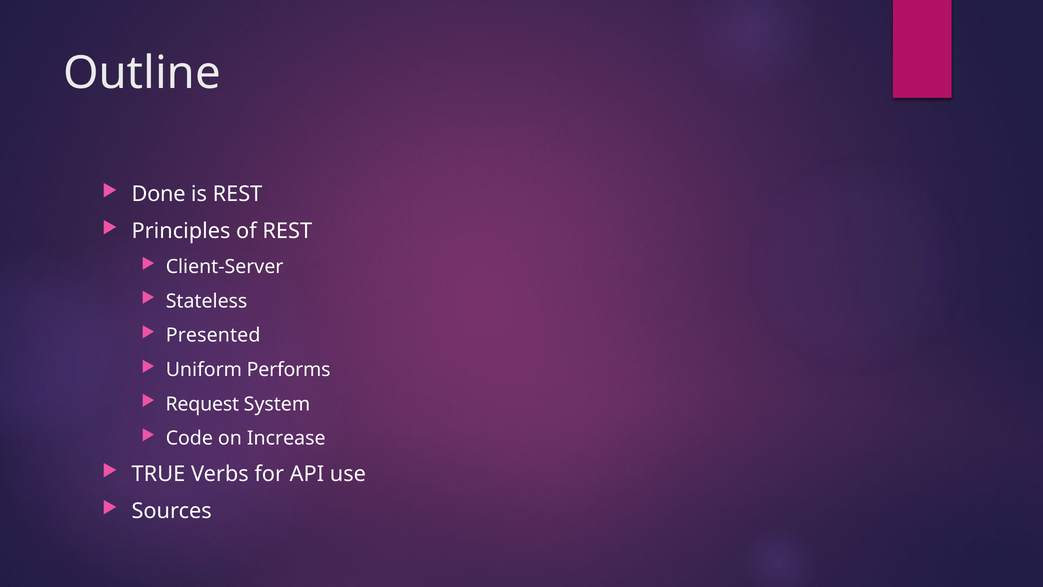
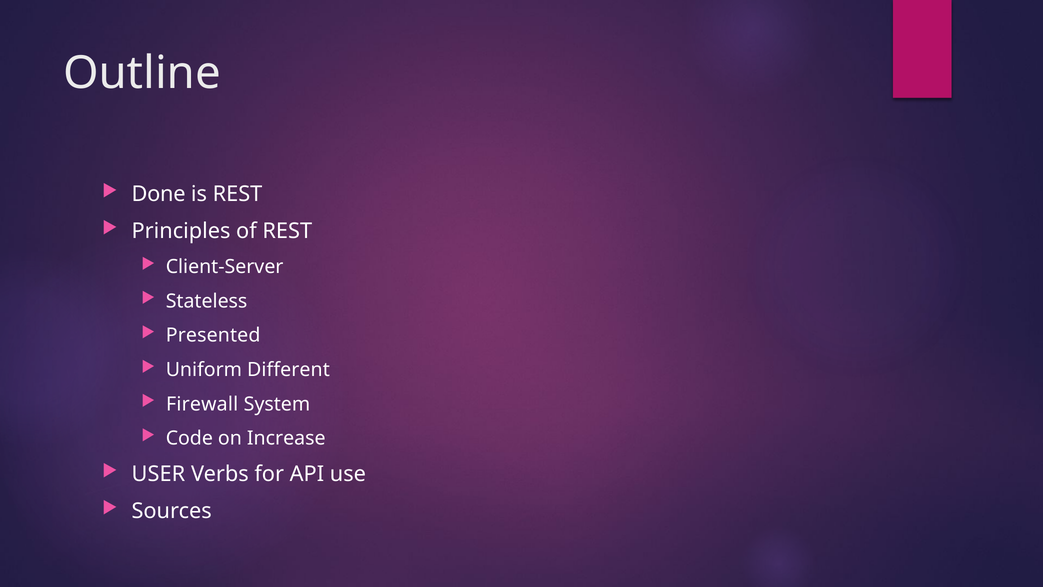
Performs: Performs -> Different
Request: Request -> Firewall
TRUE: TRUE -> USER
